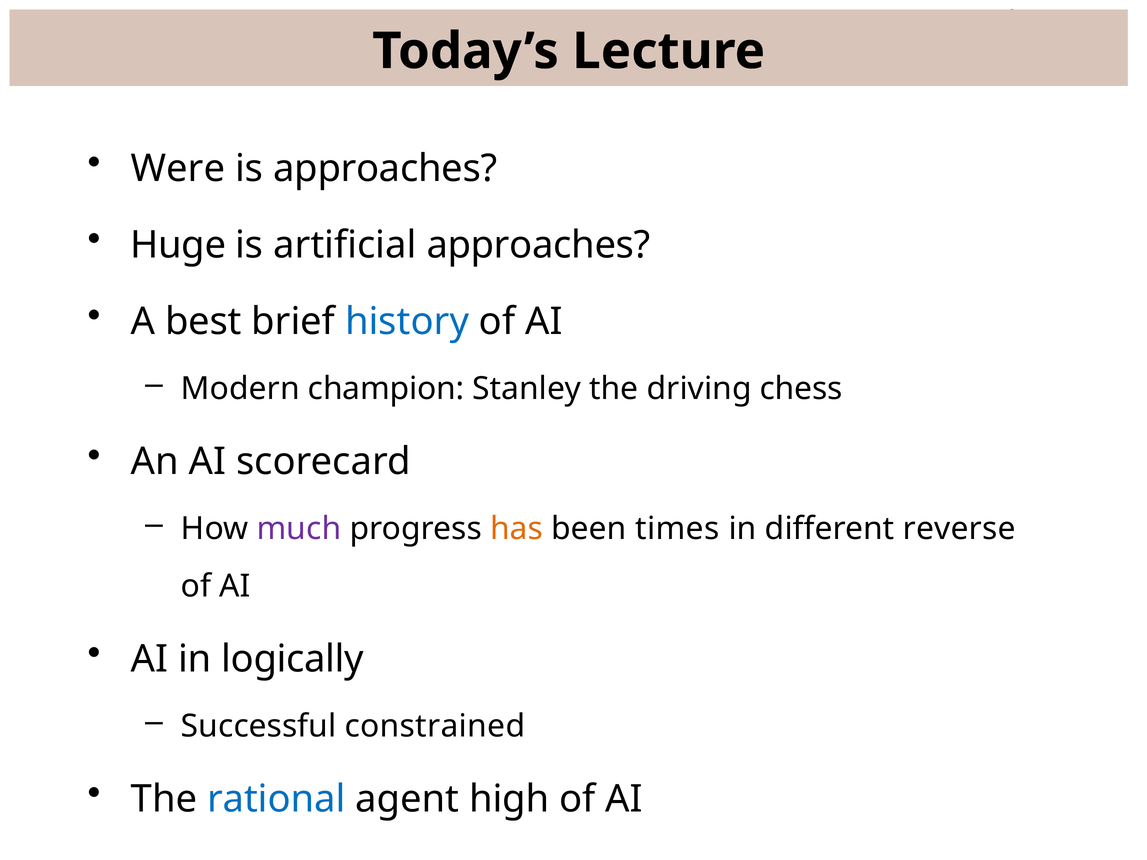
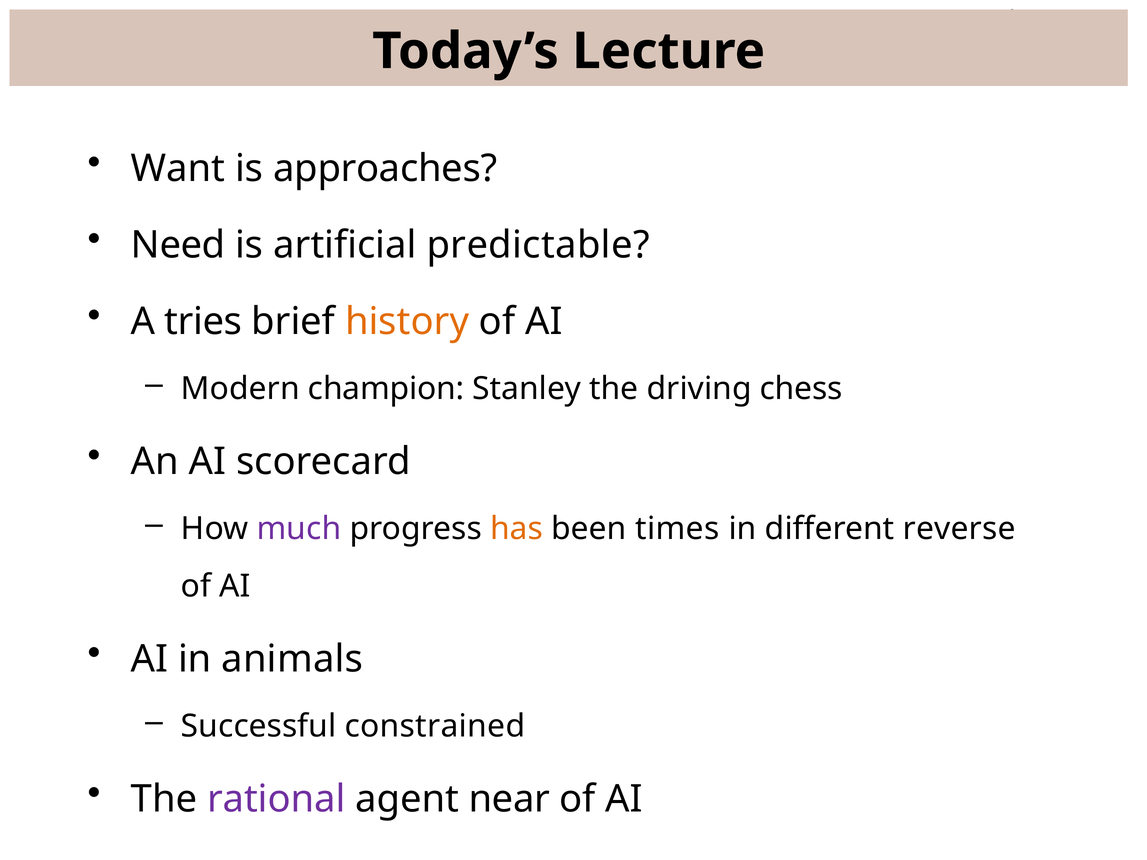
Were: Were -> Want
Huge: Huge -> Need
artificial approaches: approaches -> predictable
best: best -> tries
history colour: blue -> orange
logically: logically -> animals
rational colour: blue -> purple
high: high -> near
